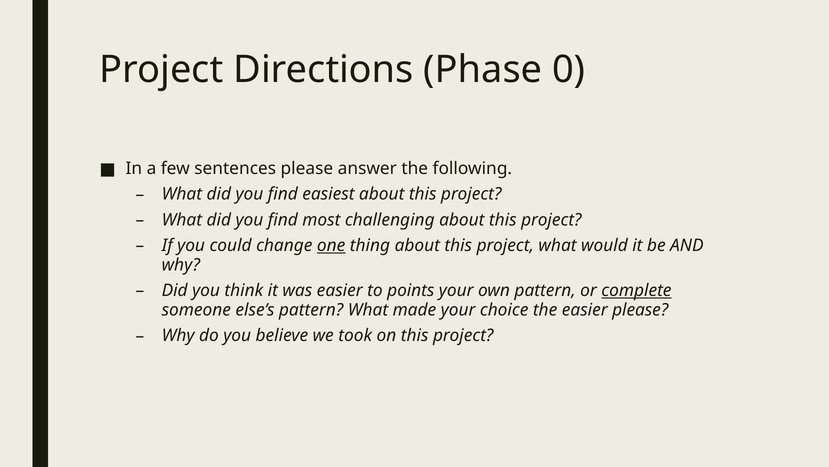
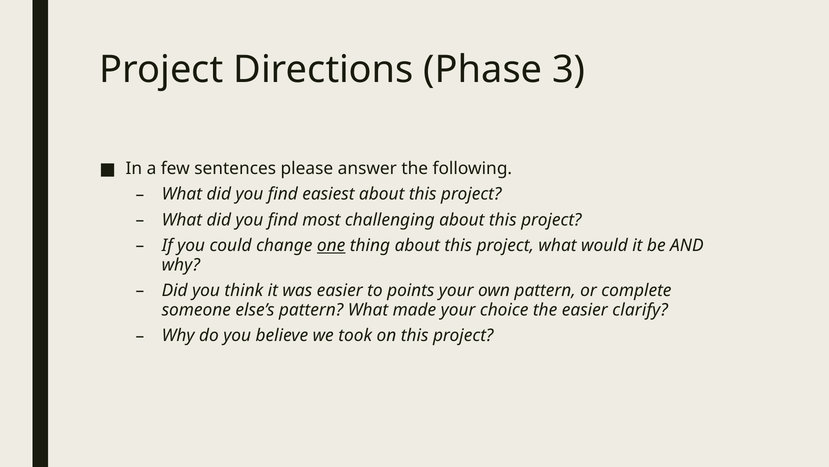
0: 0 -> 3
complete underline: present -> none
easier please: please -> clarify
